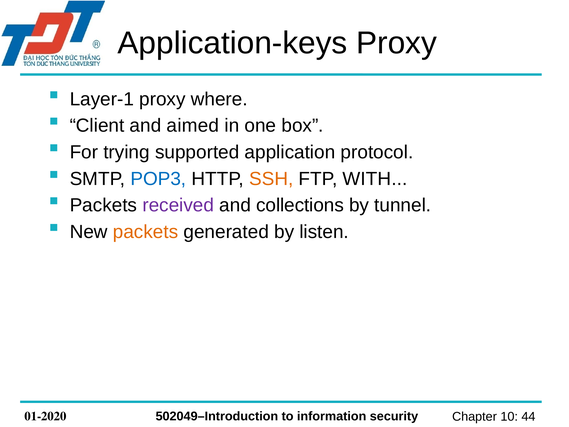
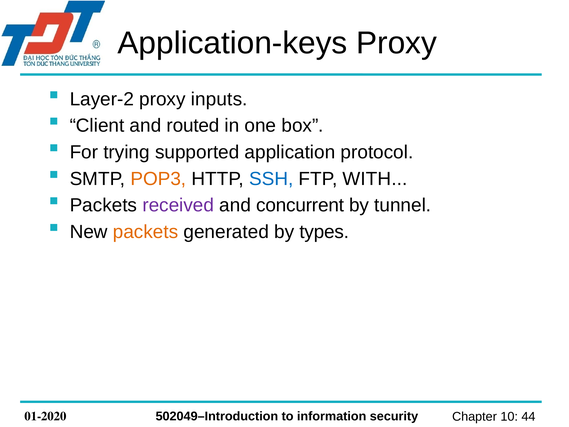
Layer-1: Layer-1 -> Layer-2
where: where -> inputs
aimed: aimed -> routed
POP3 colour: blue -> orange
SSH colour: orange -> blue
collections: collections -> concurrent
listen: listen -> types
